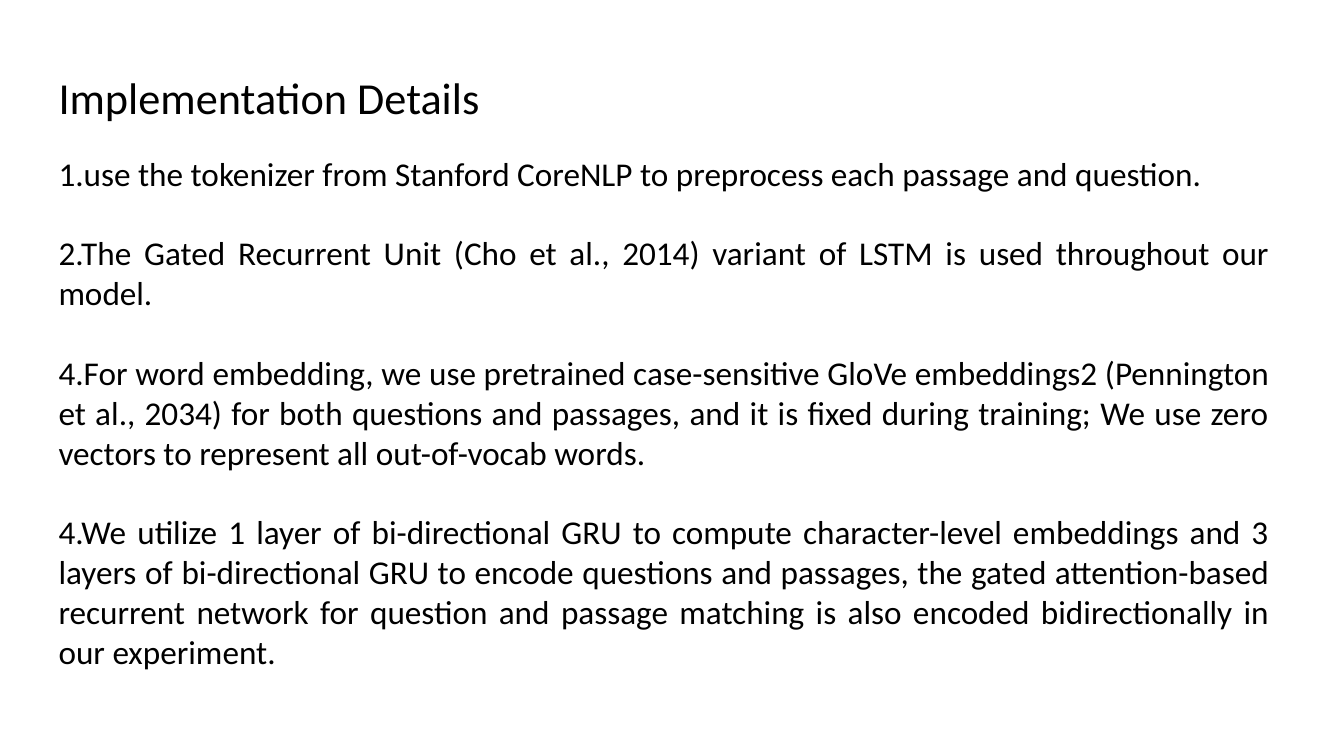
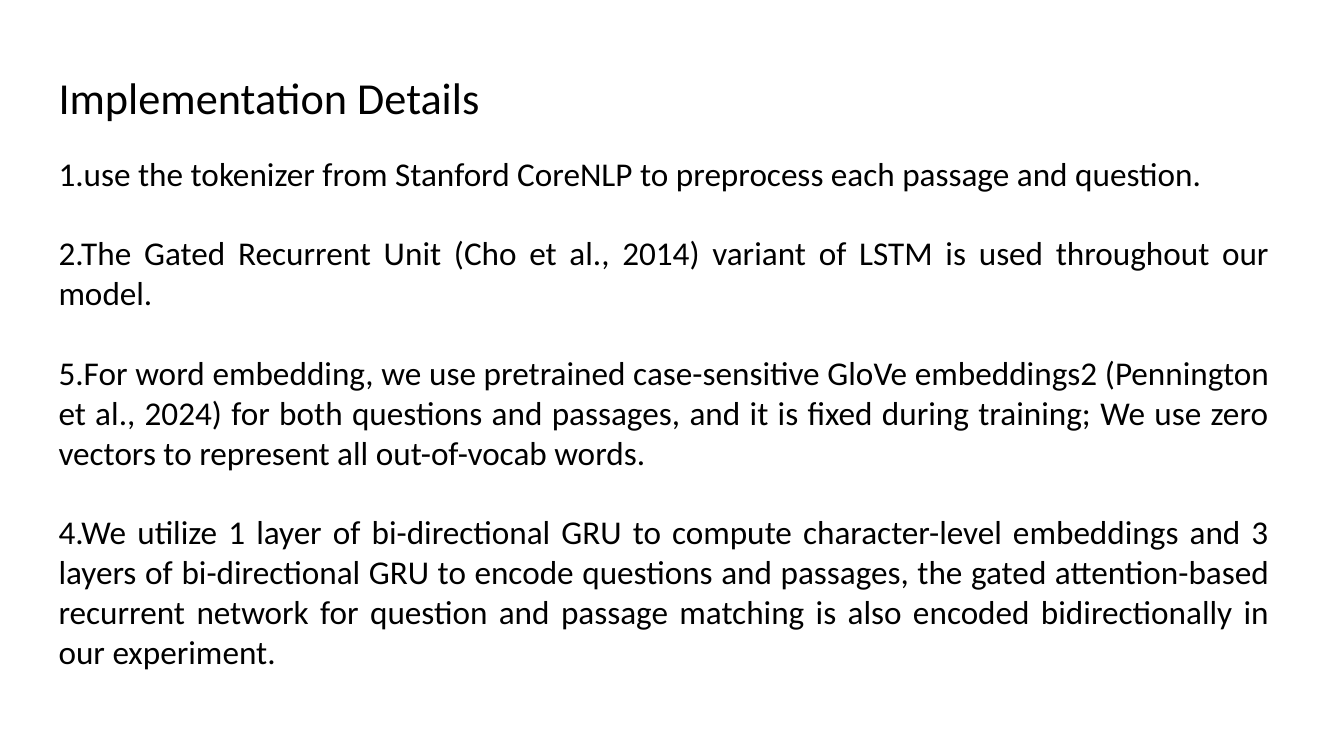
4.For: 4.For -> 5.For
2034: 2034 -> 2024
